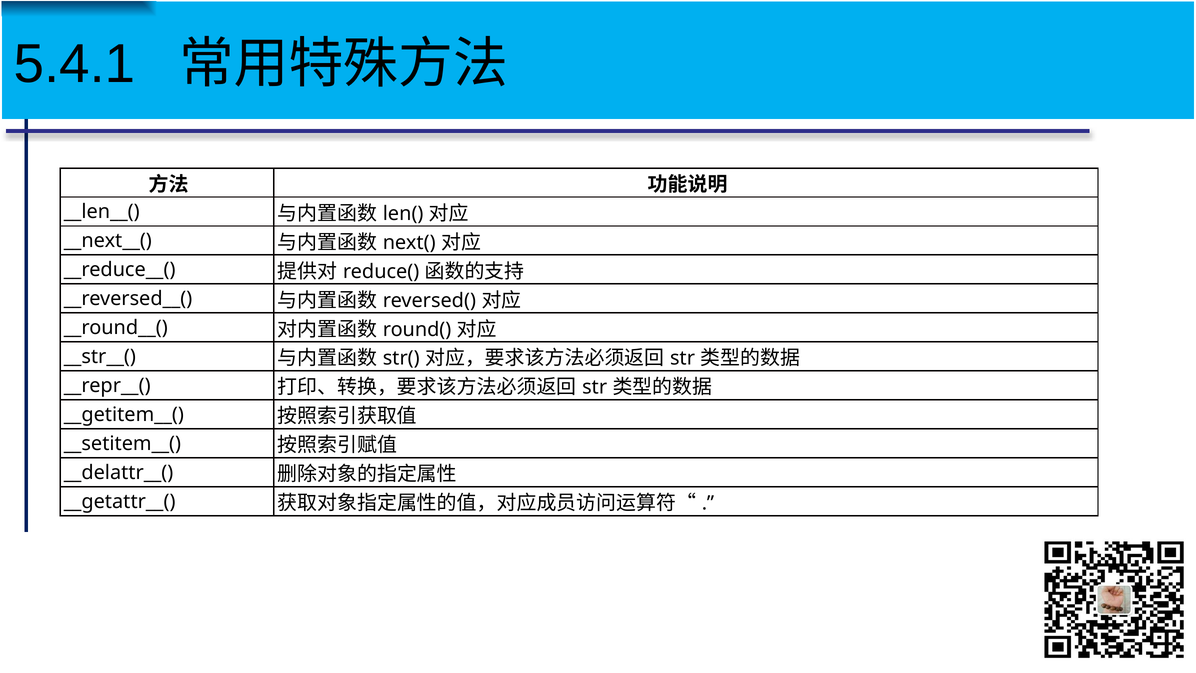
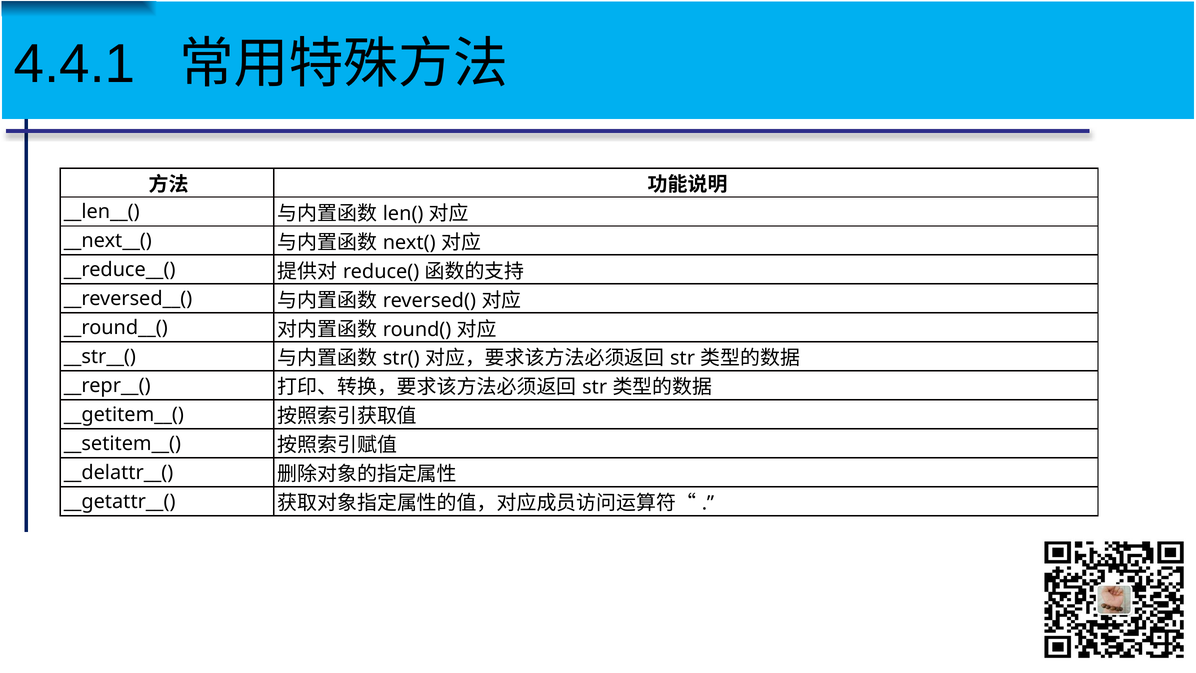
5.4.1: 5.4.1 -> 4.4.1
